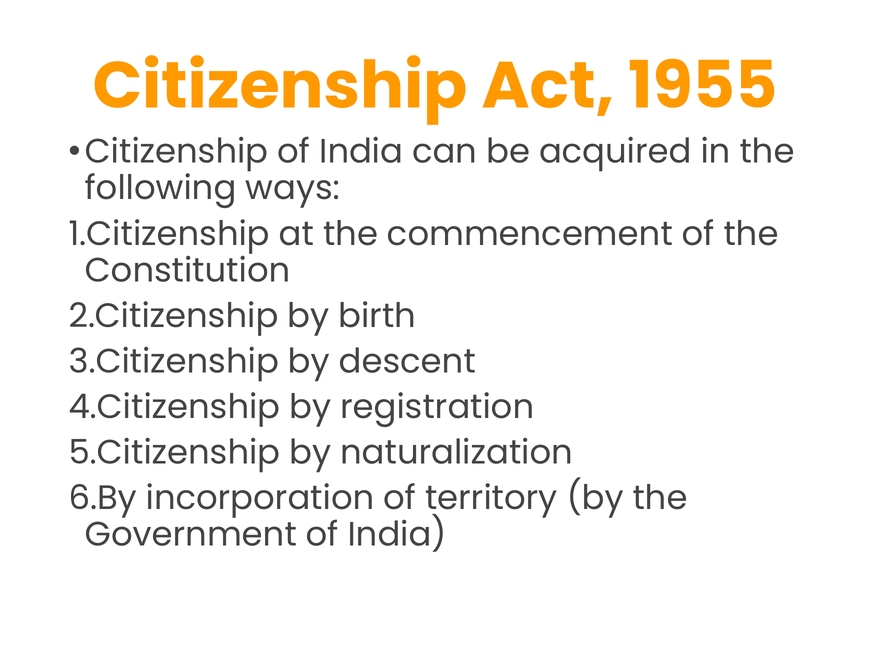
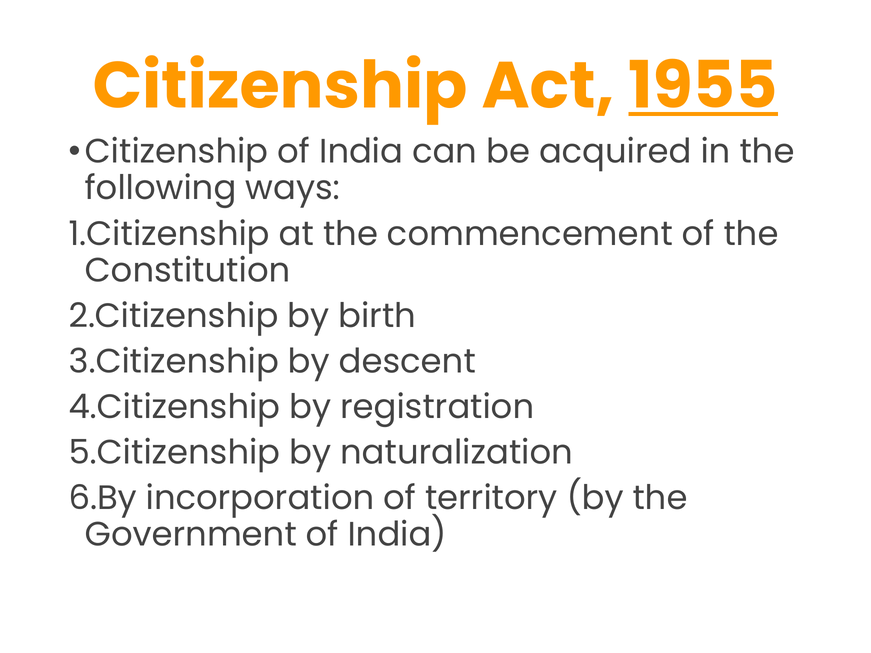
1955 underline: none -> present
